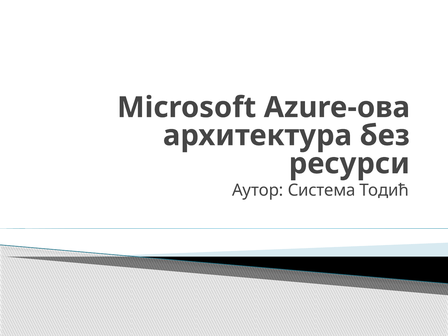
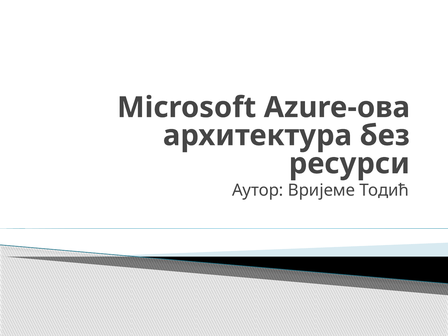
Система: Система -> Вријеме
